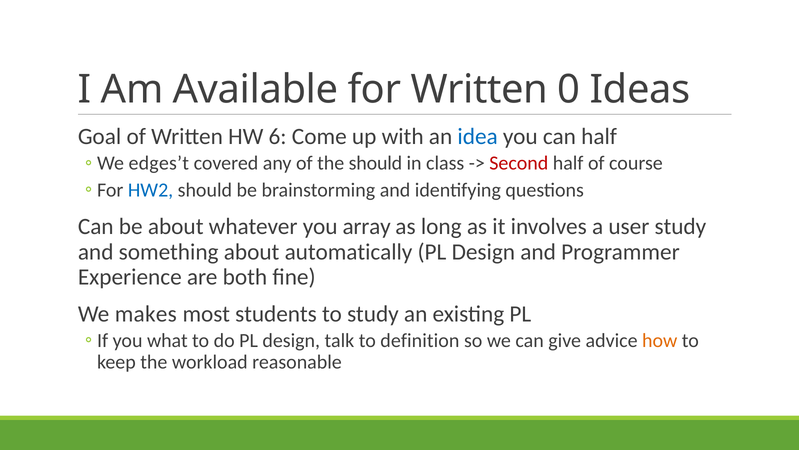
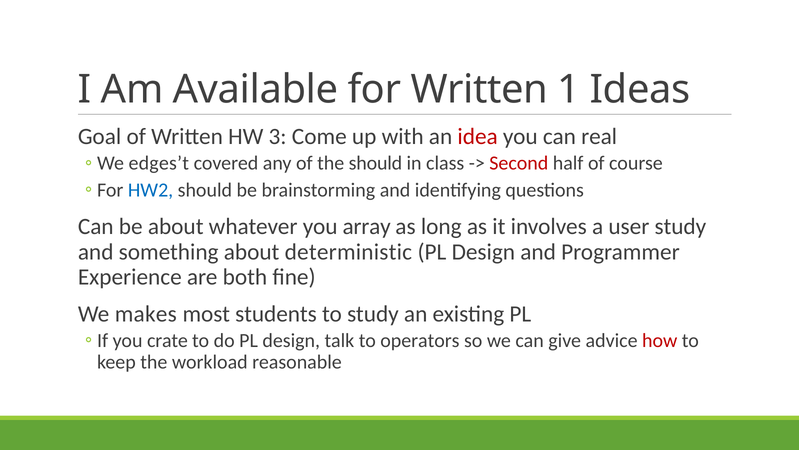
0: 0 -> 1
6: 6 -> 3
idea colour: blue -> red
can half: half -> real
automatically: automatically -> deterministic
what: what -> crate
definition: definition -> operators
how colour: orange -> red
